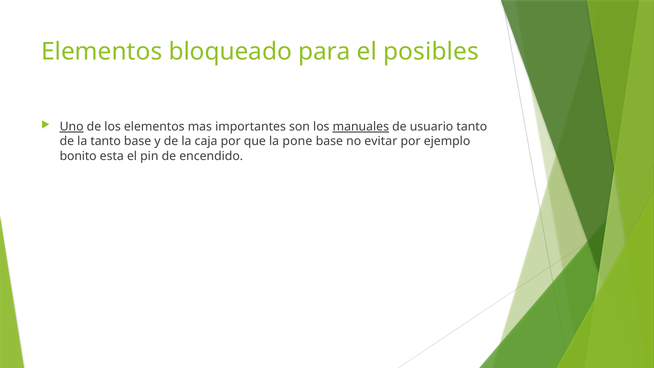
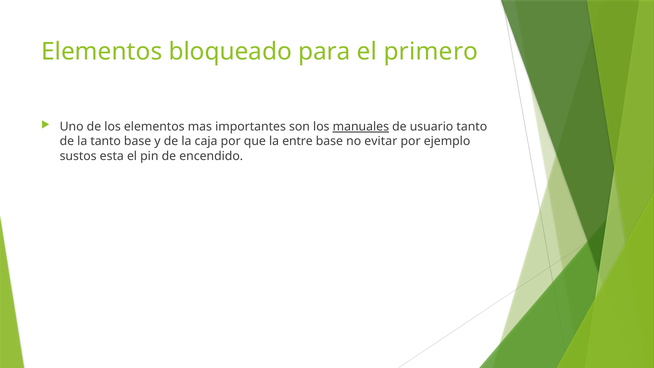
posibles: posibles -> primero
Uno underline: present -> none
pone: pone -> entre
bonito: bonito -> sustos
